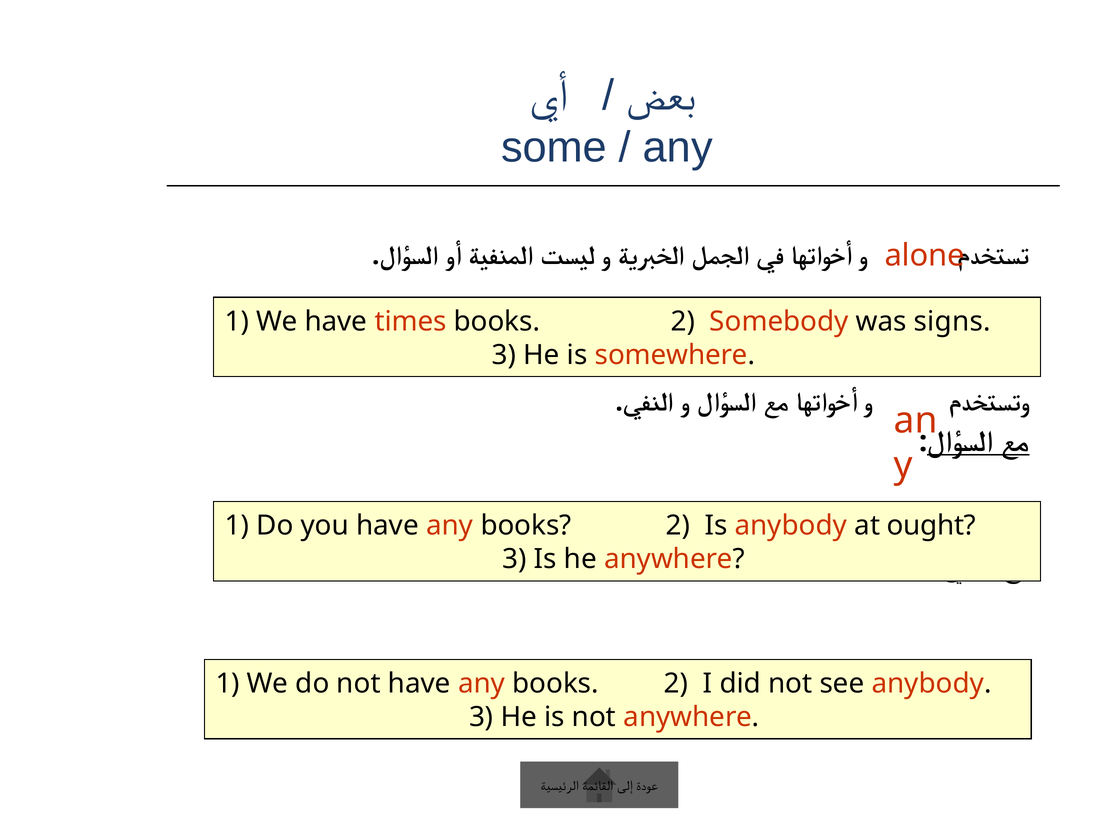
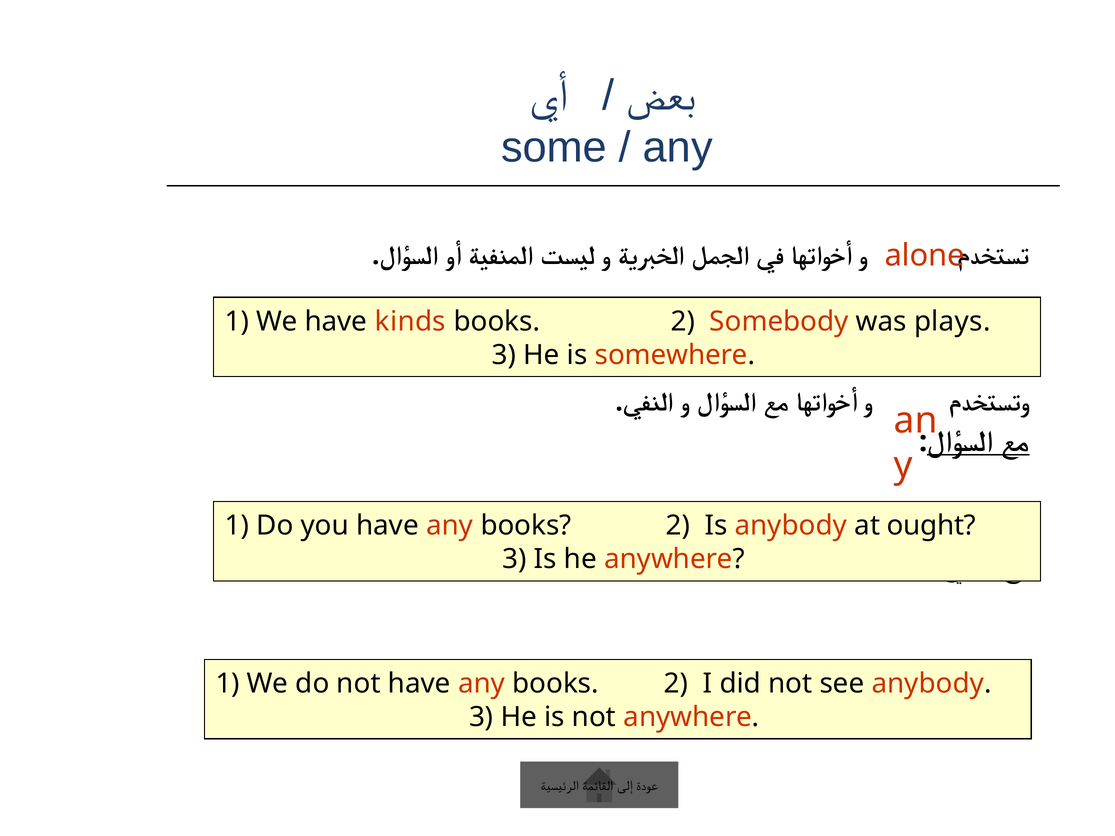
times: times -> kinds
signs: signs -> plays
